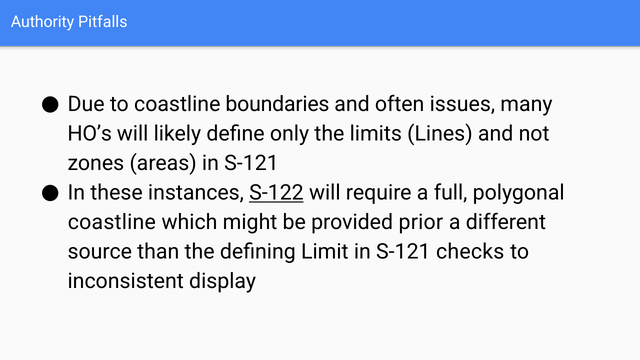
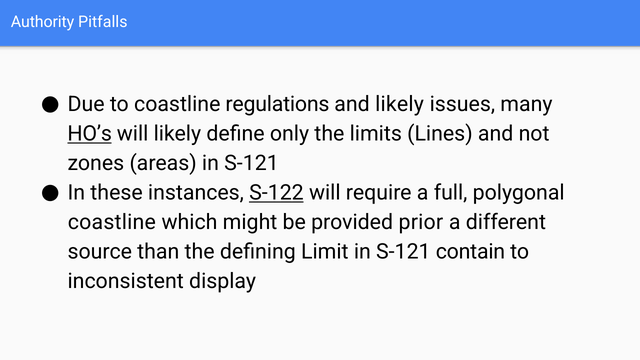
boundaries: boundaries -> regulations
and often: often -> likely
HO’s underline: none -> present
checks: checks -> contain
